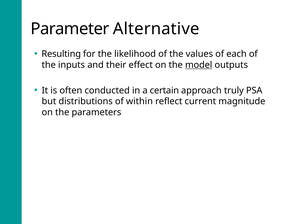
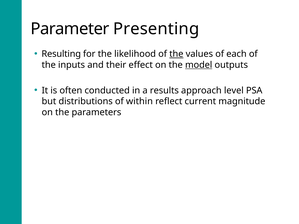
Alternative: Alternative -> Presenting
the at (176, 54) underline: none -> present
certain: certain -> results
truly: truly -> level
